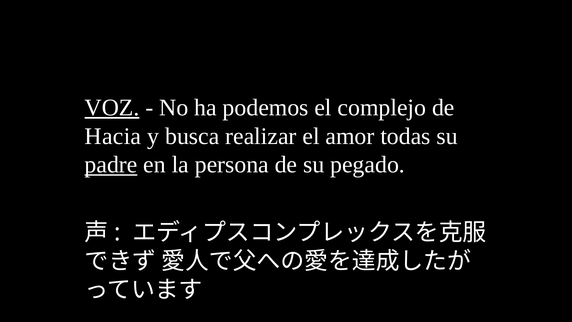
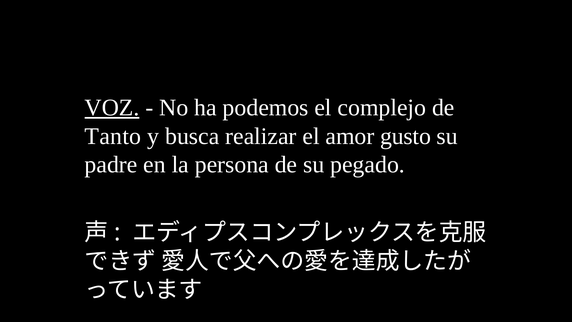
Hacia: Hacia -> Tanto
todas: todas -> gusto
padre underline: present -> none
